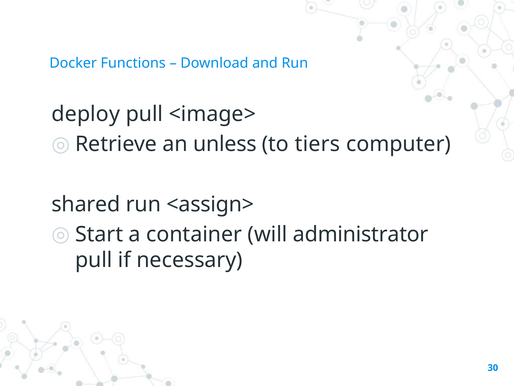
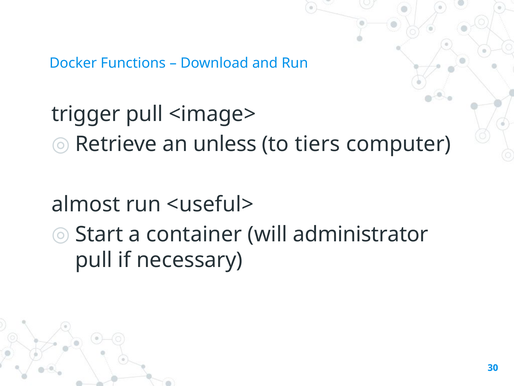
deploy: deploy -> trigger
shared: shared -> almost
<assign>: <assign> -> <useful>
